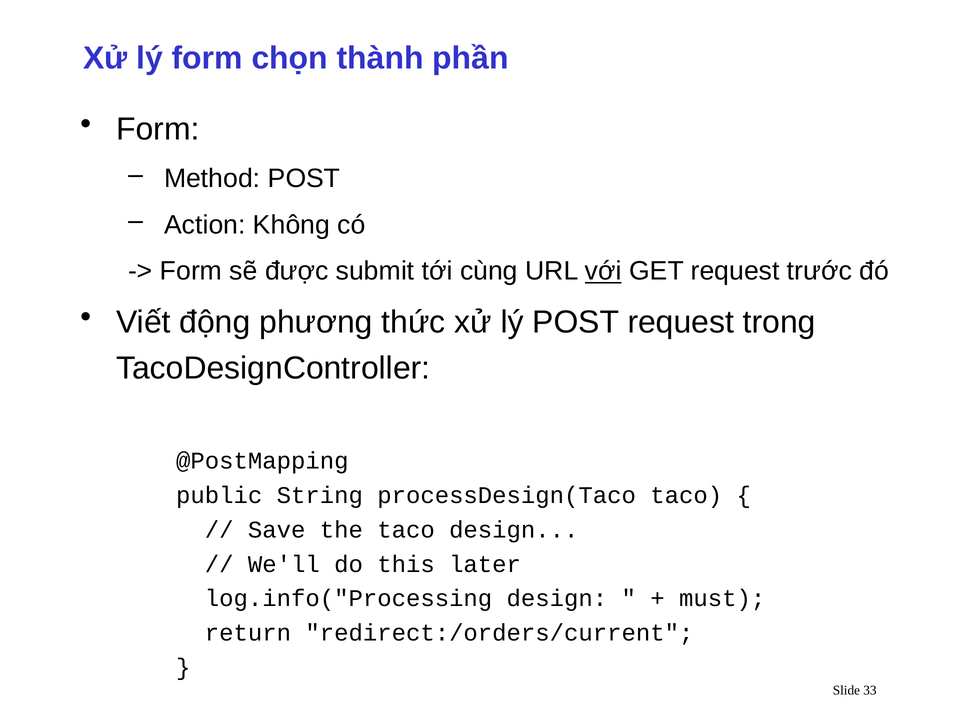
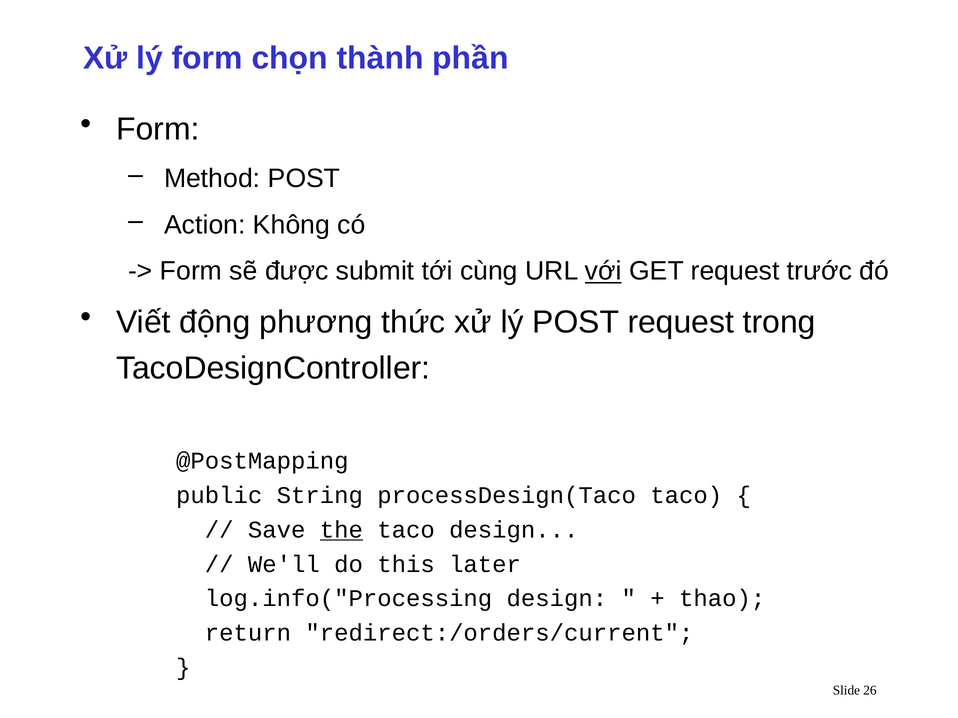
the underline: none -> present
must: must -> thao
33: 33 -> 26
